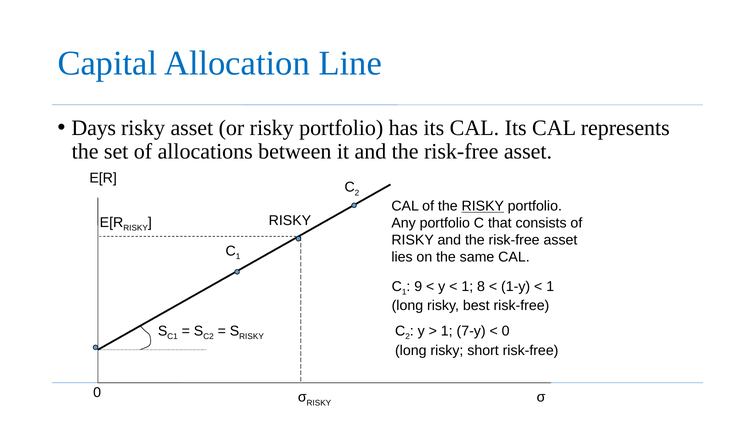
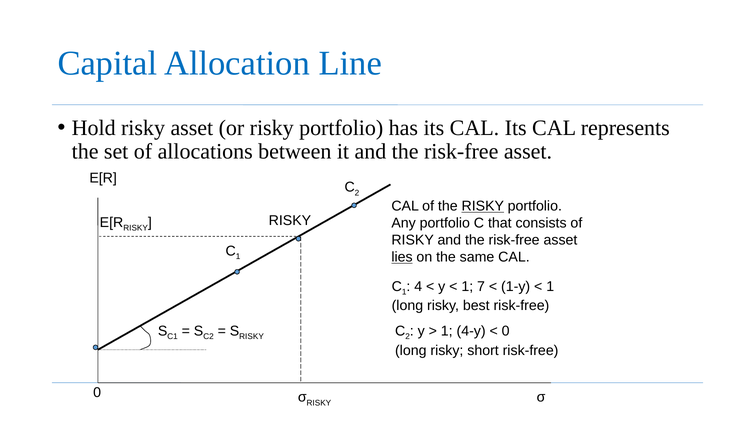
Days: Days -> Hold
lies underline: none -> present
9: 9 -> 4
8: 8 -> 7
7-y: 7-y -> 4-y
